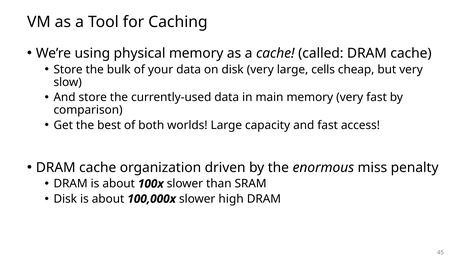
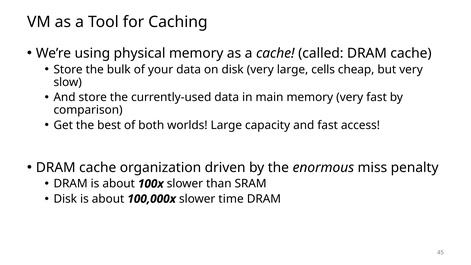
high: high -> time
